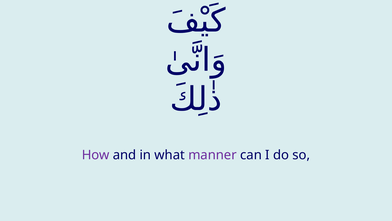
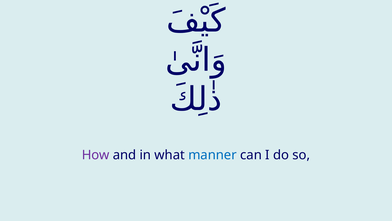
manner colour: purple -> blue
